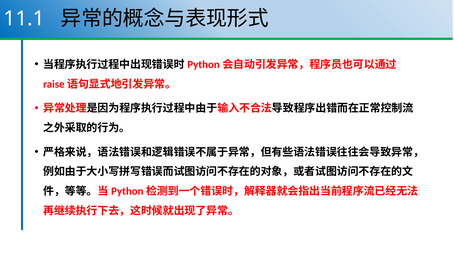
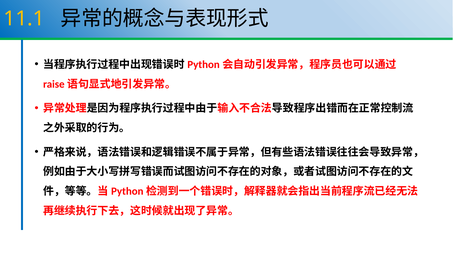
11.1 colour: white -> yellow
